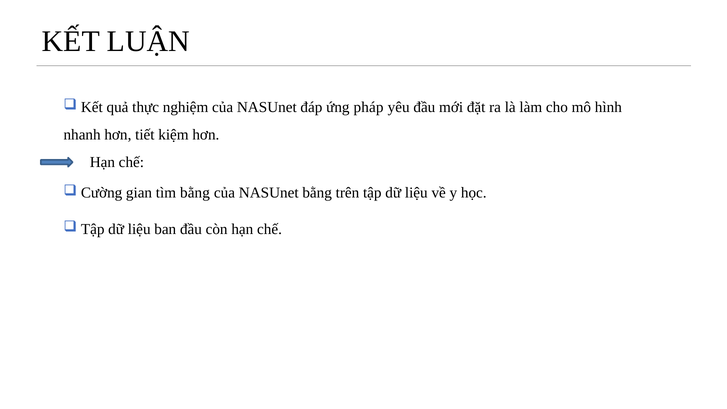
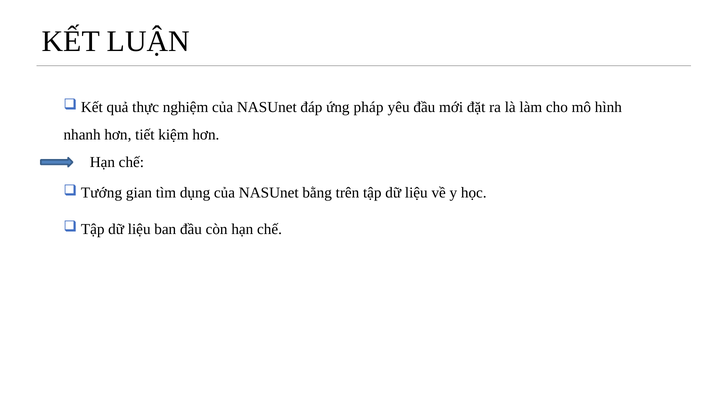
Cường: Cường -> Tướng
tìm bằng: bằng -> dụng
